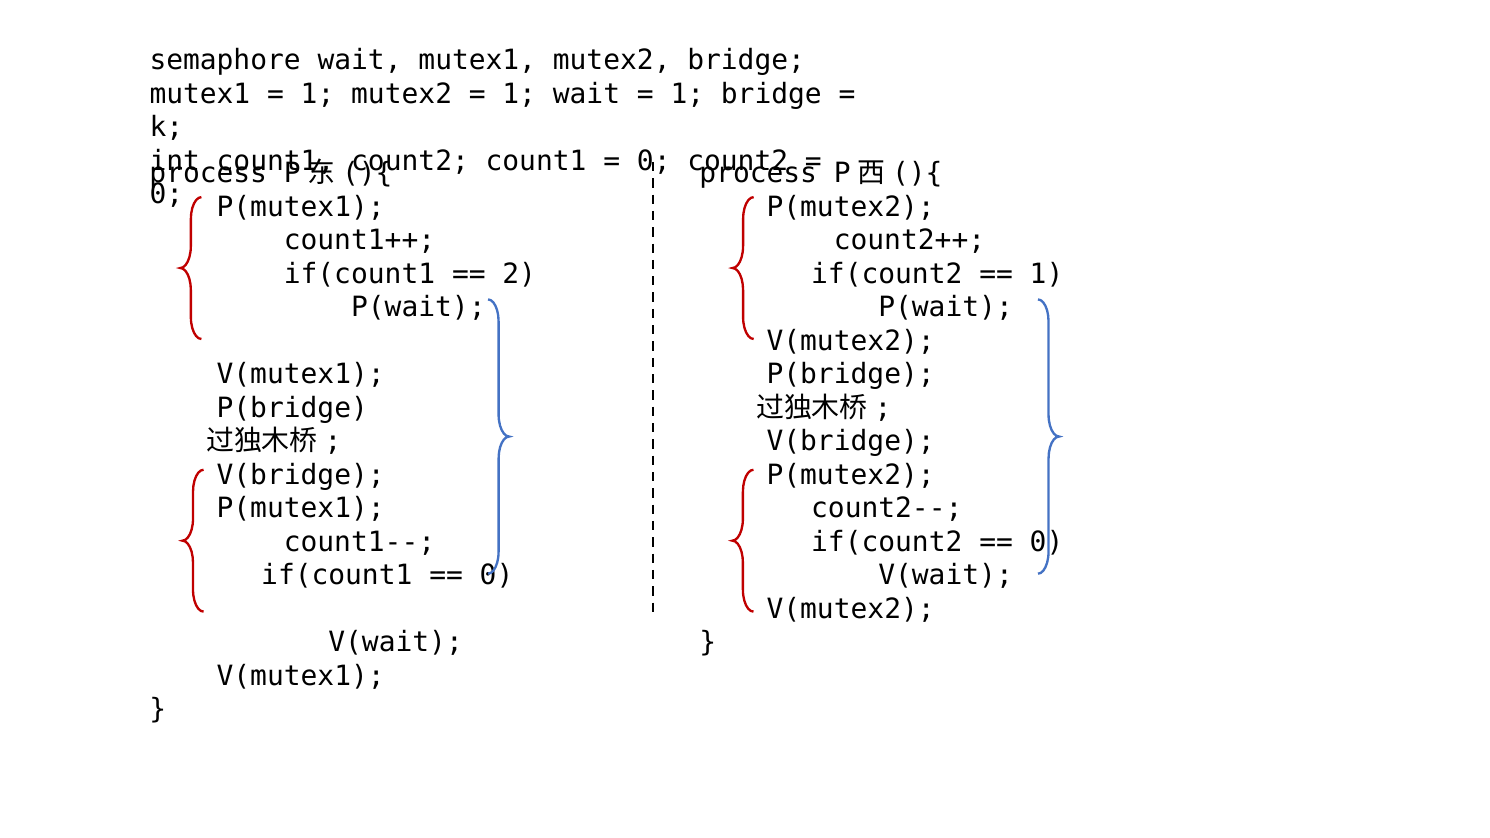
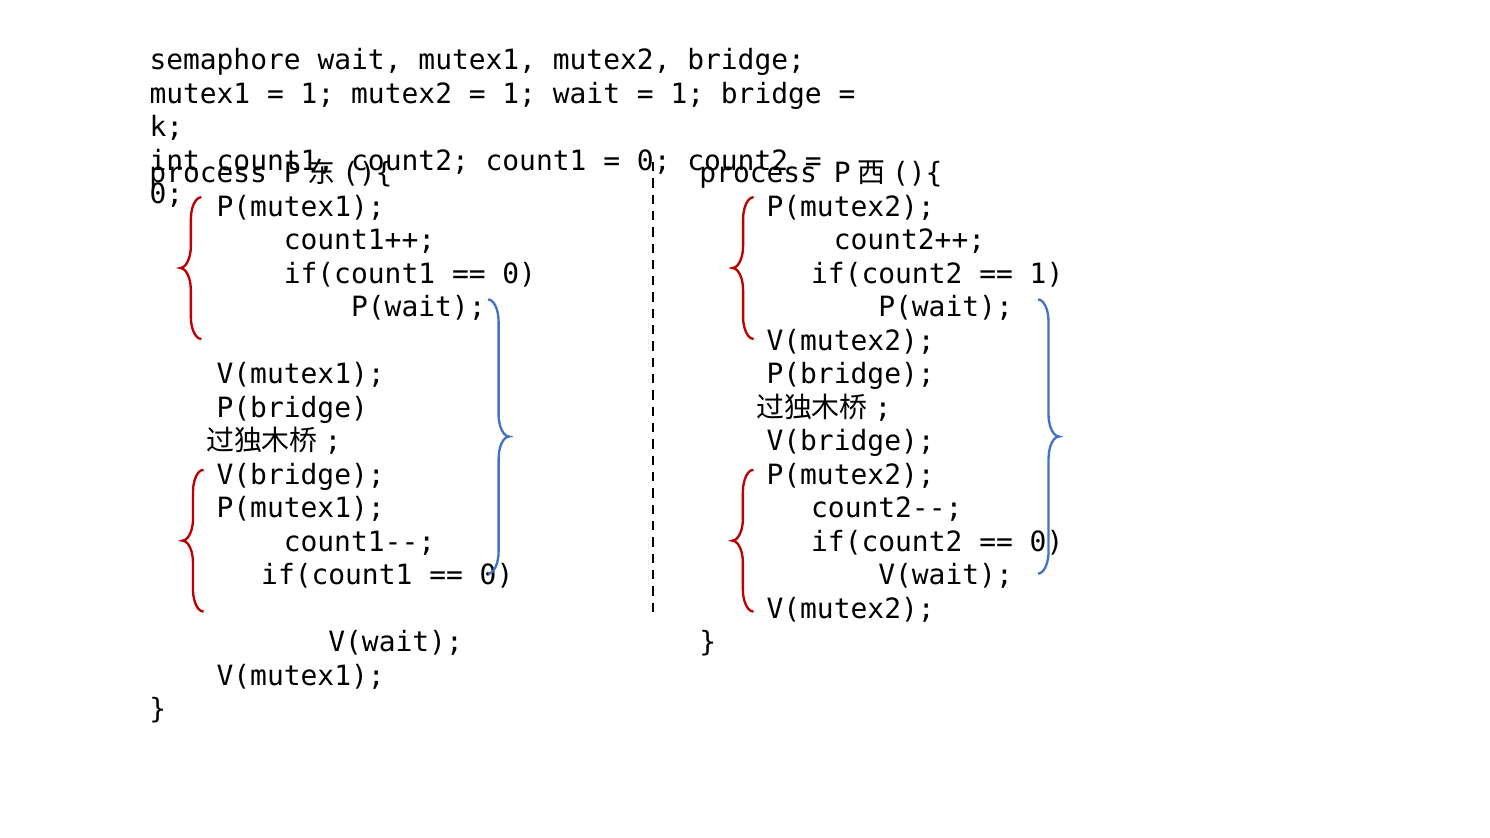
2 at (519, 274): 2 -> 0
